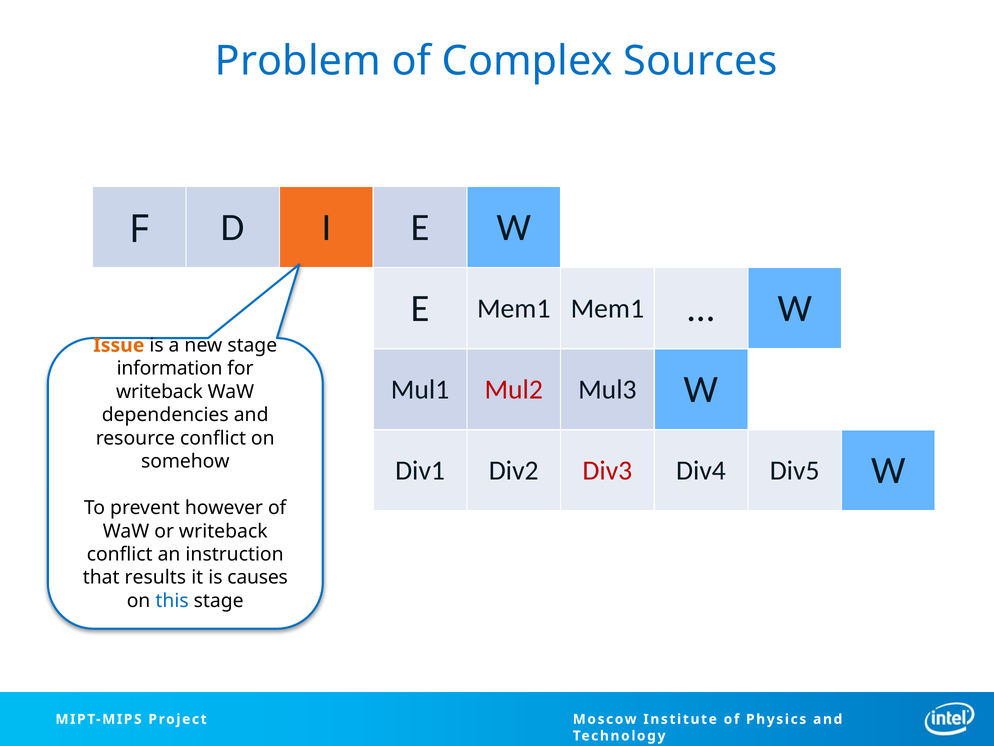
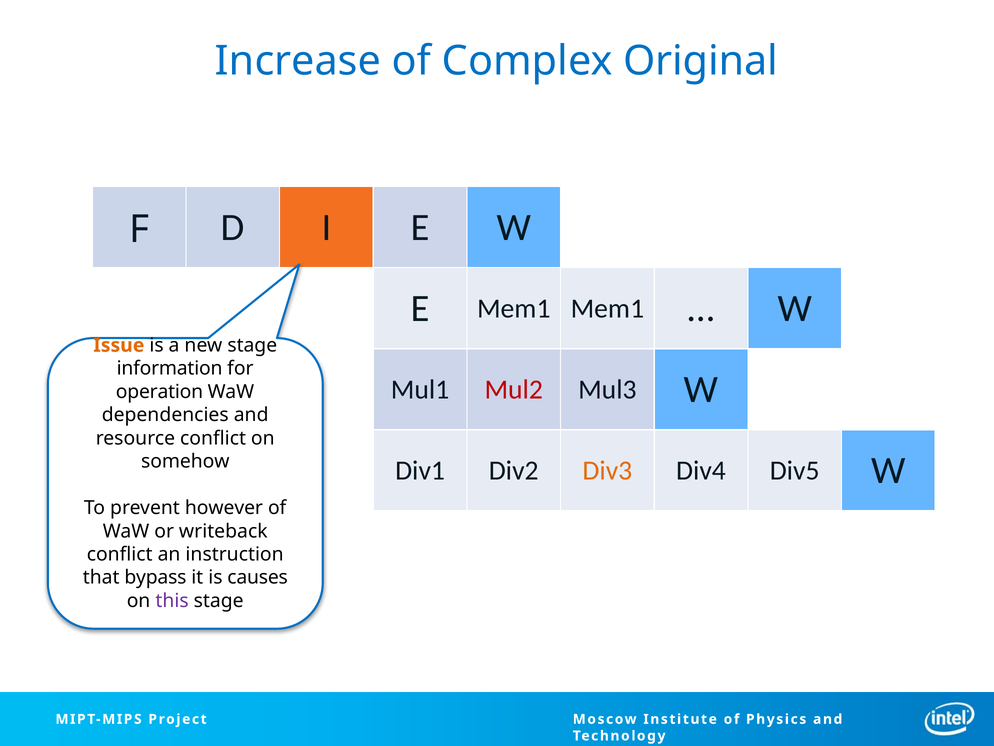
Problem: Problem -> Increase
Sources: Sources -> Original
writeback at (159, 392): writeback -> operation
Div3 colour: red -> orange
results: results -> bypass
this colour: blue -> purple
